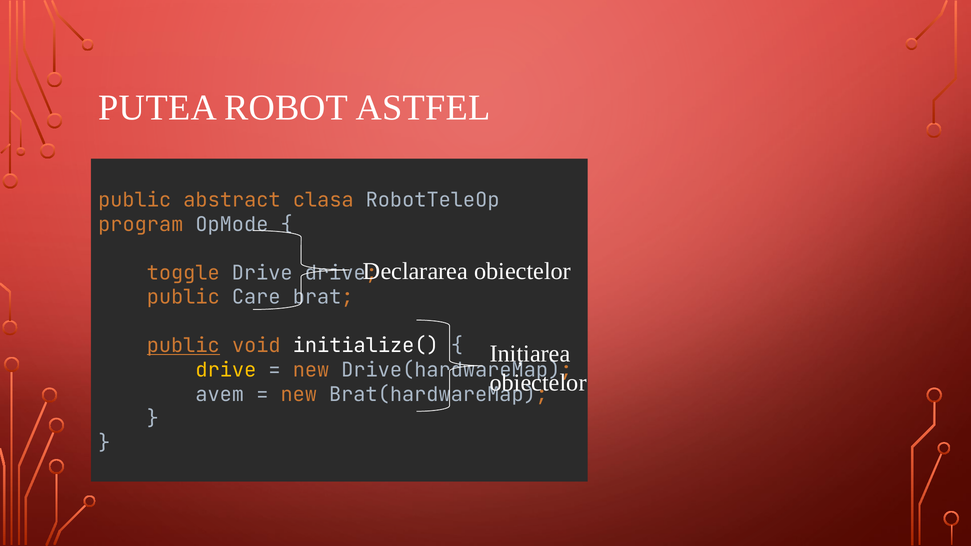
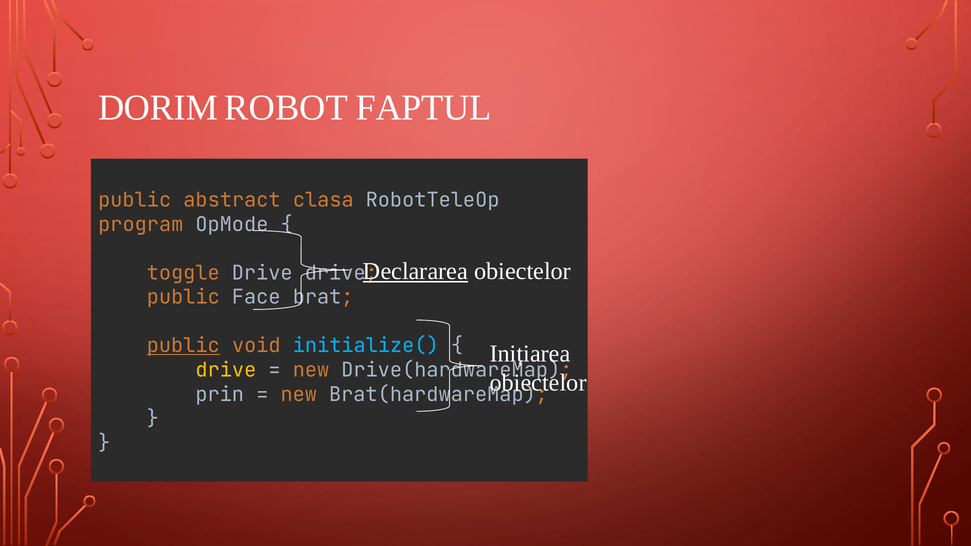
PUTEA: PUTEA -> DORIM
ASTFEL: ASTFEL -> FAPTUL
Declararea underline: none -> present
Care: Care -> Face
initialize( colour: white -> light blue
avem: avem -> prin
